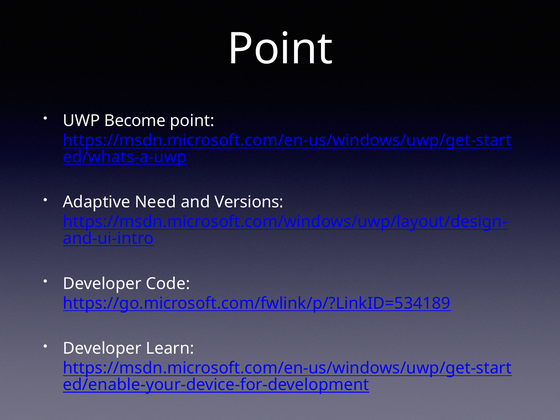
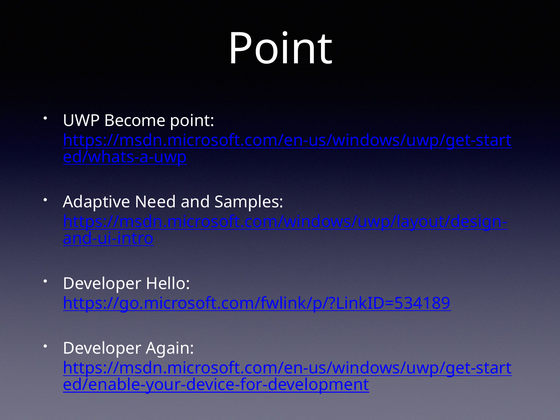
Versions: Versions -> Samples
Code: Code -> Hello
Learn: Learn -> Again
